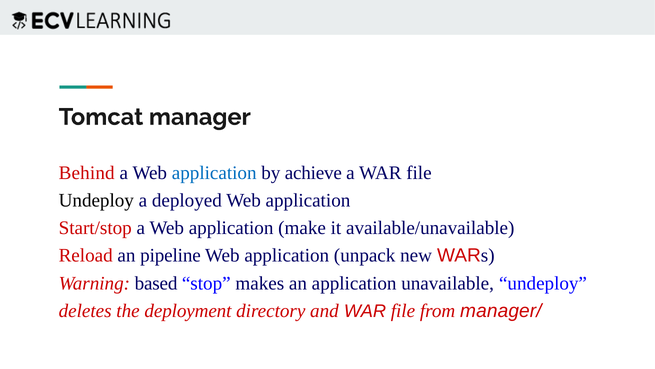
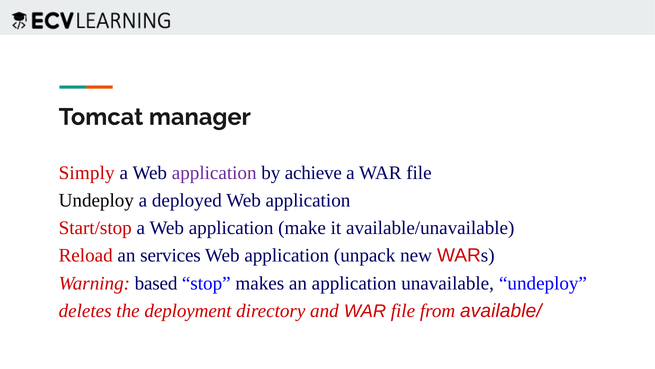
Behind: Behind -> Simply
application at (214, 173) colour: blue -> purple
pipeline: pipeline -> services
manager/: manager/ -> available/
